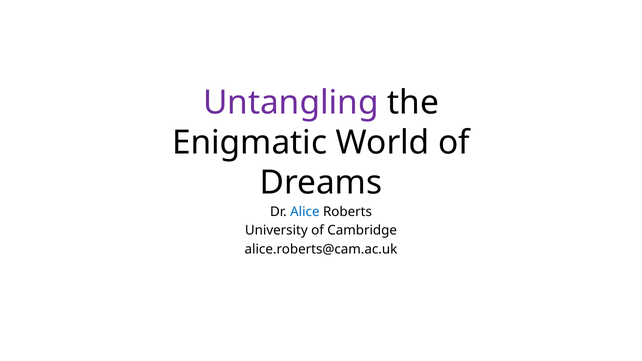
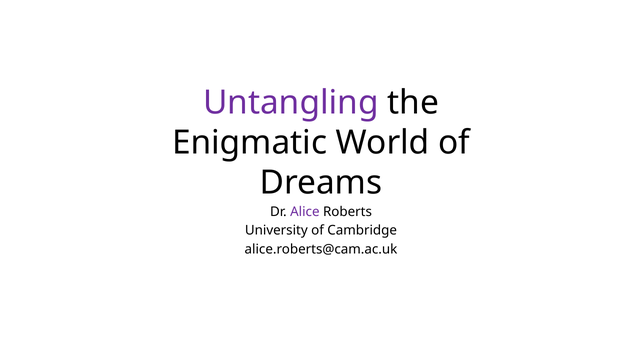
Alice colour: blue -> purple
